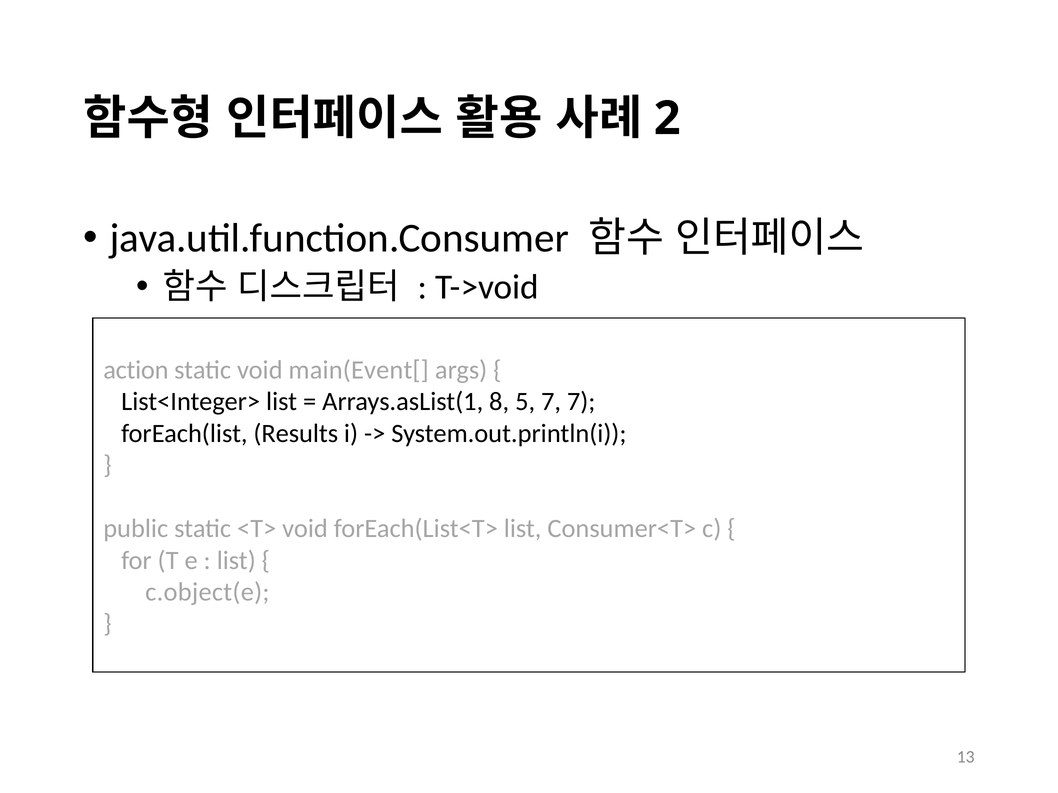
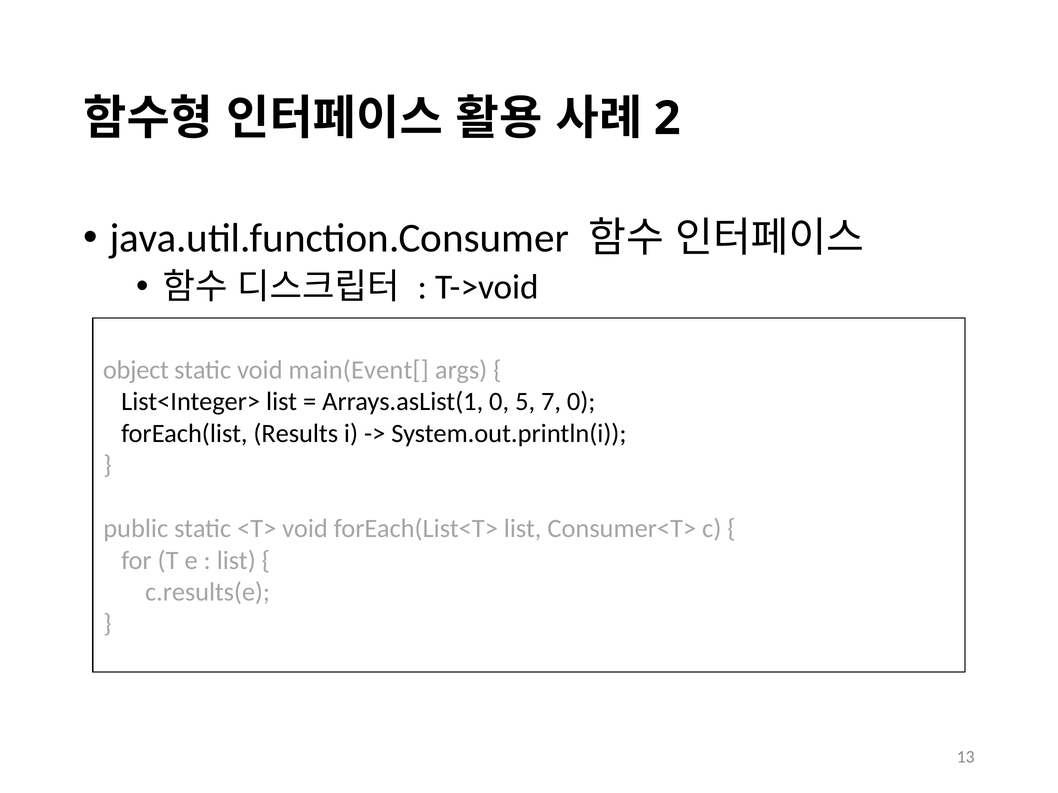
action: action -> object
Arrays.asList(1 8: 8 -> 0
7 7: 7 -> 0
c.object(e: c.object(e -> c.results(e
